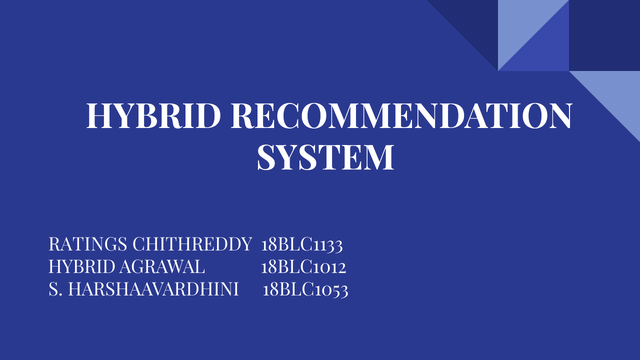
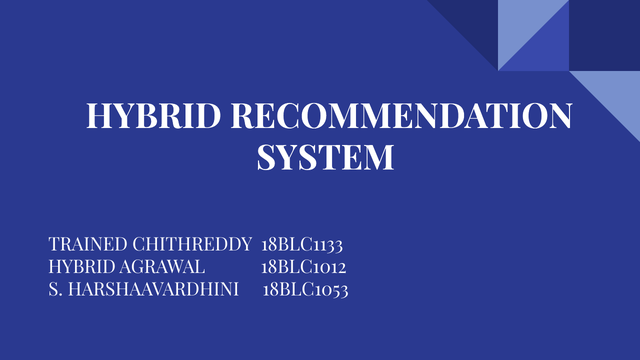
RATINGS: RATINGS -> TRAINED
